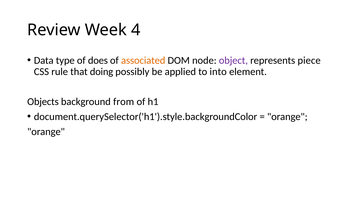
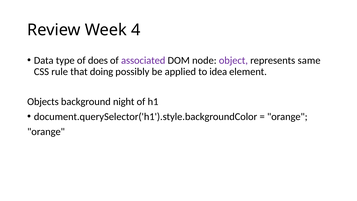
associated colour: orange -> purple
piece: piece -> same
into: into -> idea
from: from -> night
